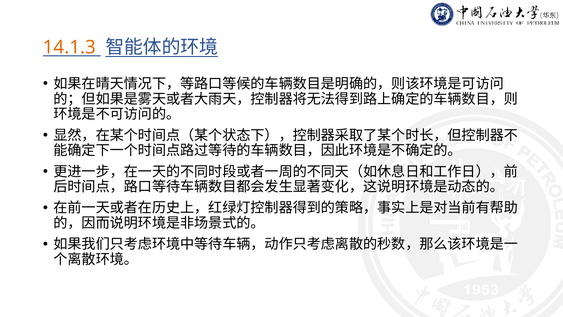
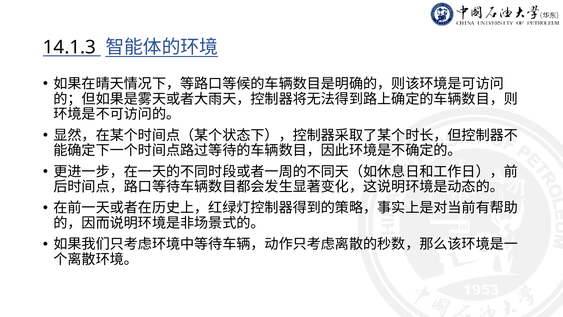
14.1.3 colour: orange -> black
